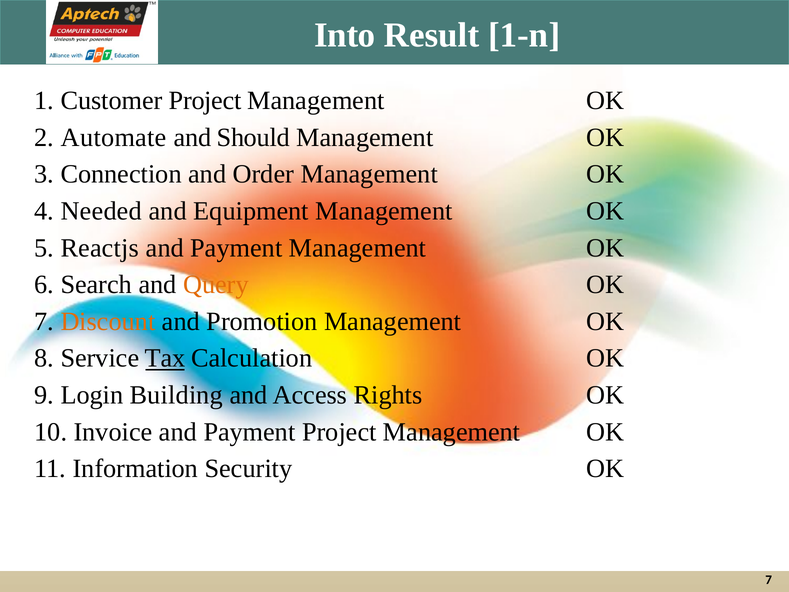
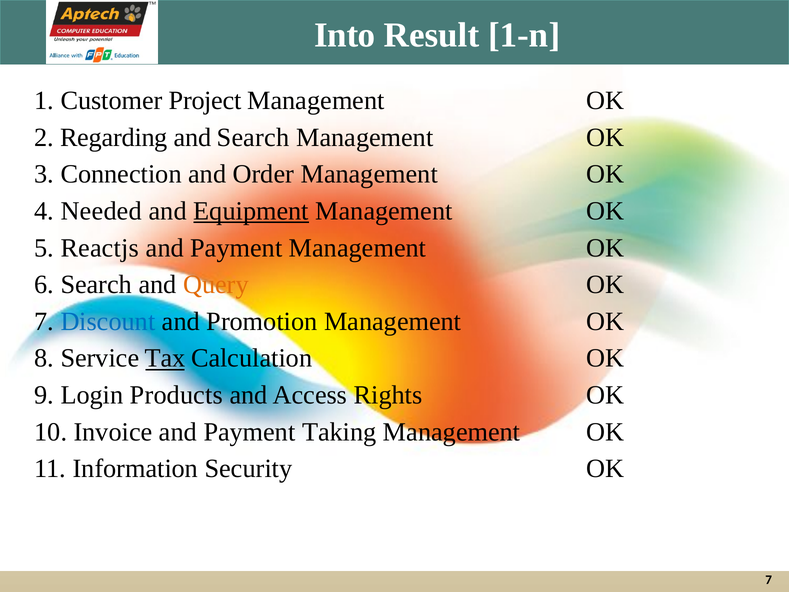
Automate: Automate -> Regarding
and Should: Should -> Search
Equipment underline: none -> present
Discount colour: orange -> blue
Building: Building -> Products
Payment Project: Project -> Taking
